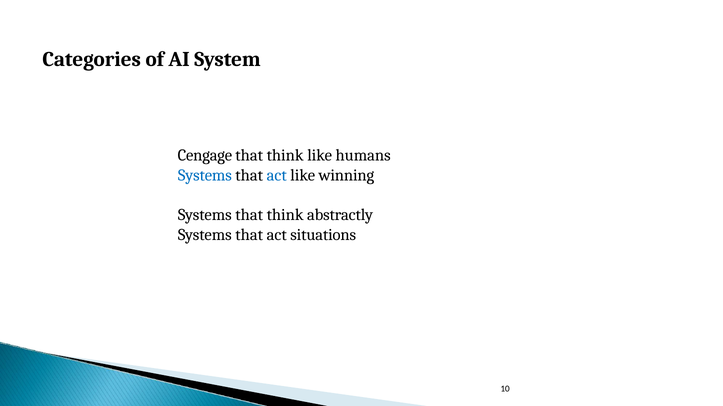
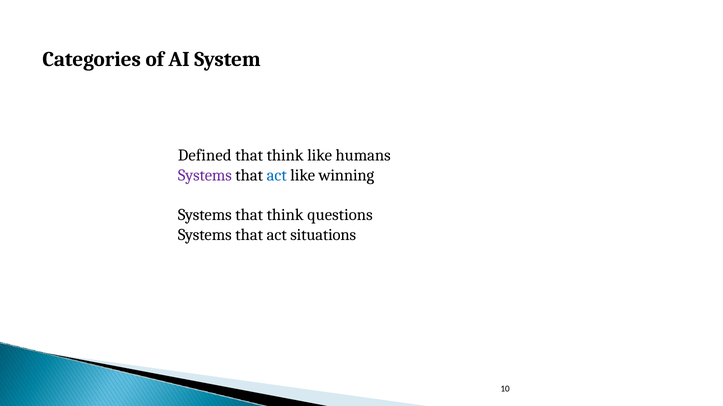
Cengage: Cengage -> Defined
Systems at (205, 176) colour: blue -> purple
abstractly: abstractly -> questions
